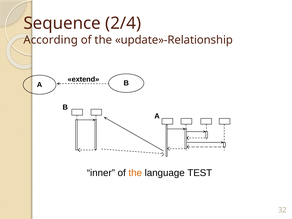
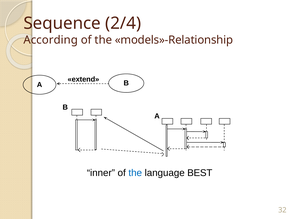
update»-Relationship: update»-Relationship -> models»-Relationship
the at (135, 173) colour: orange -> blue
TEST: TEST -> BEST
